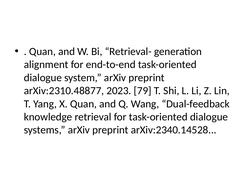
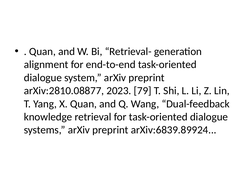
arXiv:2310.48877: arXiv:2310.48877 -> arXiv:2810.08877
arXiv:2340.14528: arXiv:2340.14528 -> arXiv:6839.89924
